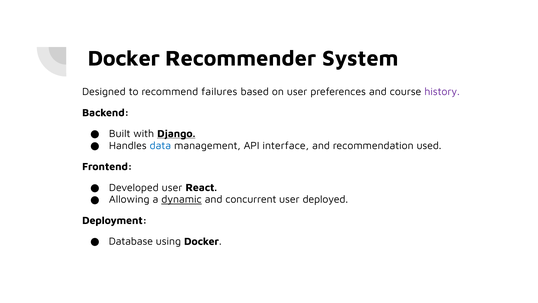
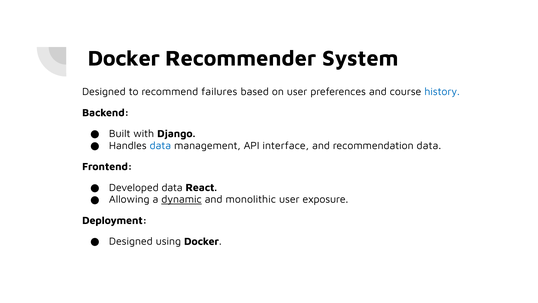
history colour: purple -> blue
Django underline: present -> none
recommendation used: used -> data
Developed user: user -> data
concurrent: concurrent -> monolithic
deployed: deployed -> exposure
Database at (131, 241): Database -> Designed
